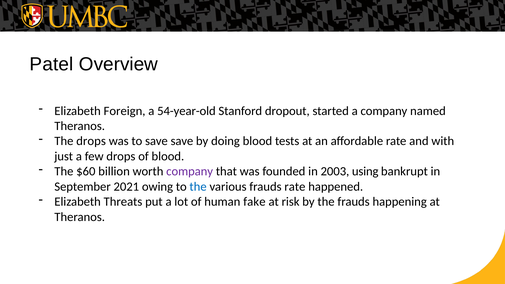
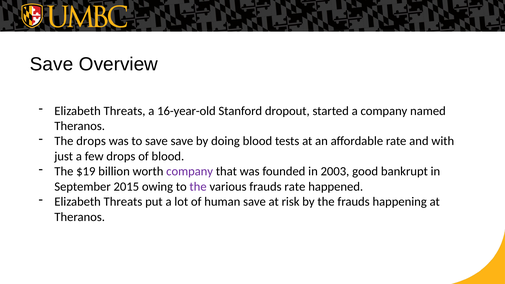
Patel at (52, 64): Patel -> Save
Foreign at (125, 111): Foreign -> Threats
54-year-old: 54-year-old -> 16-year-old
$60: $60 -> $19
using: using -> good
2021: 2021 -> 2015
the at (198, 187) colour: blue -> purple
human fake: fake -> save
